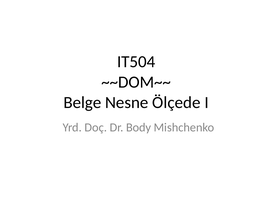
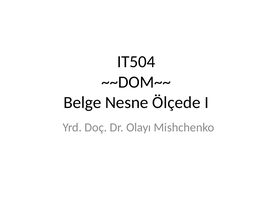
Body: Body -> Olayı
